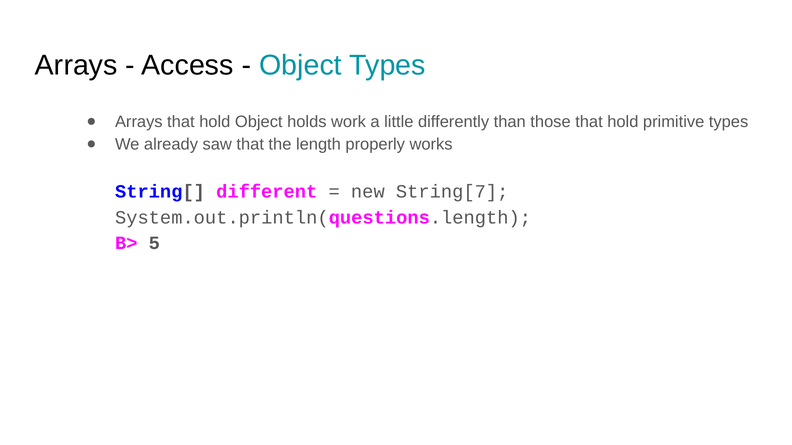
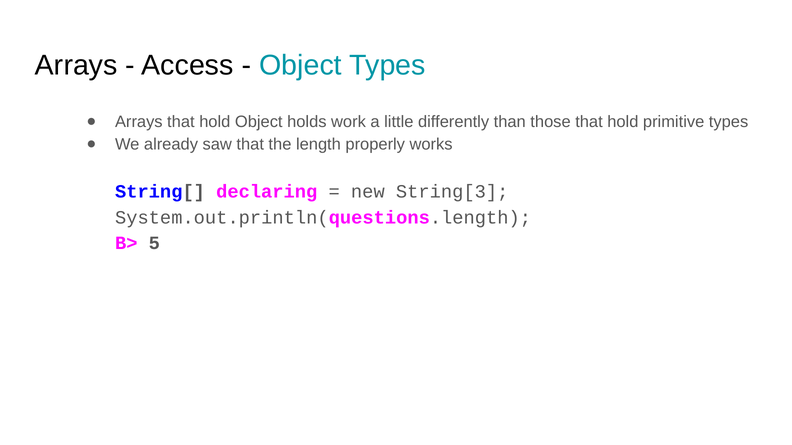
different: different -> declaring
String[7: String[7 -> String[3
